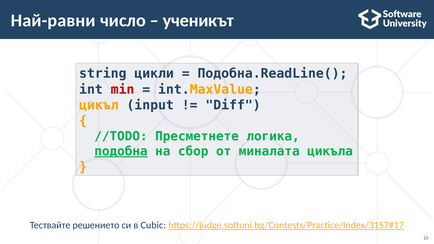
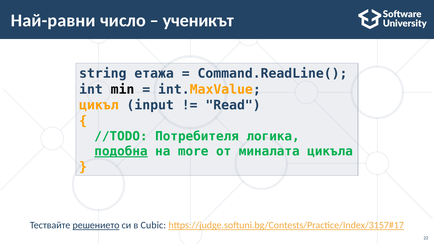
цикли: цикли -> етажа
Подобна.ReadLine(: Подобна.ReadLine( -> Command.ReadLine(
min colour: red -> black
Diff: Diff -> Read
Пресметнете: Пресметнете -> Потребителя
сбор: сбор -> more
решението underline: none -> present
